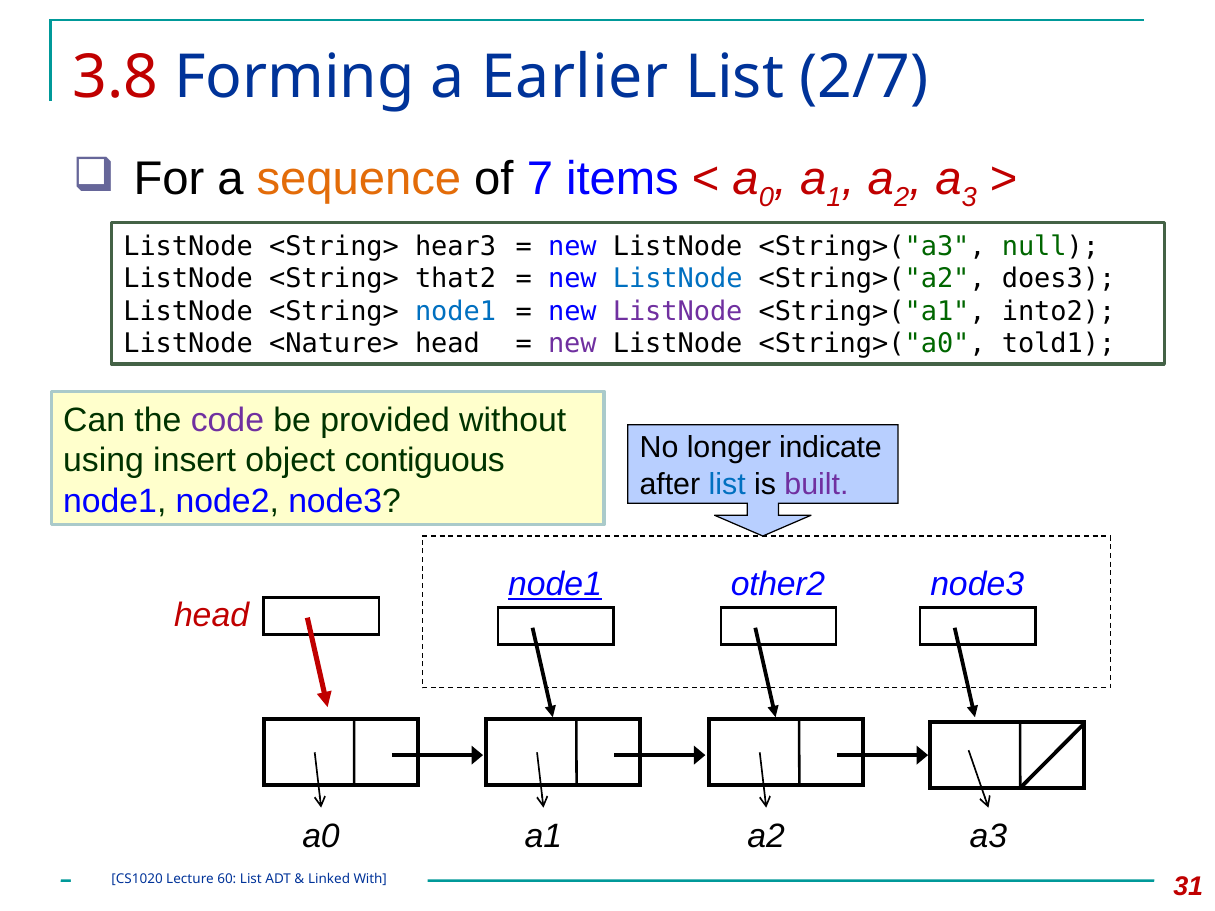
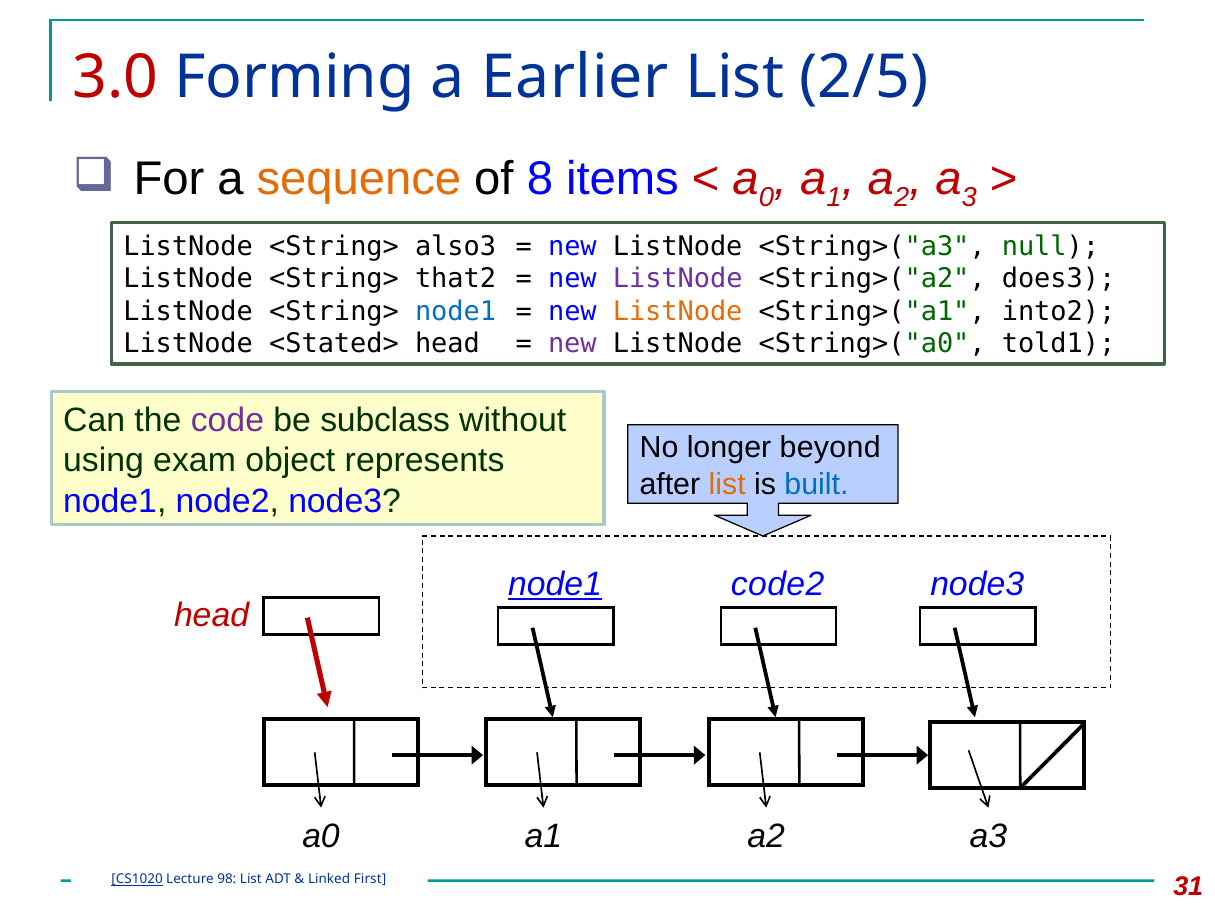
3.8: 3.8 -> 3.0
2/7: 2/7 -> 2/5
7: 7 -> 8
hear3: hear3 -> also3
ListNode at (678, 279) colour: blue -> purple
ListNode at (678, 312) colour: purple -> orange
<Nature>: <Nature> -> <Stated>
provided: provided -> subclass
indicate: indicate -> beyond
insert: insert -> exam
contiguous: contiguous -> represents
list at (727, 484) colour: blue -> orange
built colour: purple -> blue
other2: other2 -> code2
CS1020 underline: none -> present
60: 60 -> 98
With: With -> First
